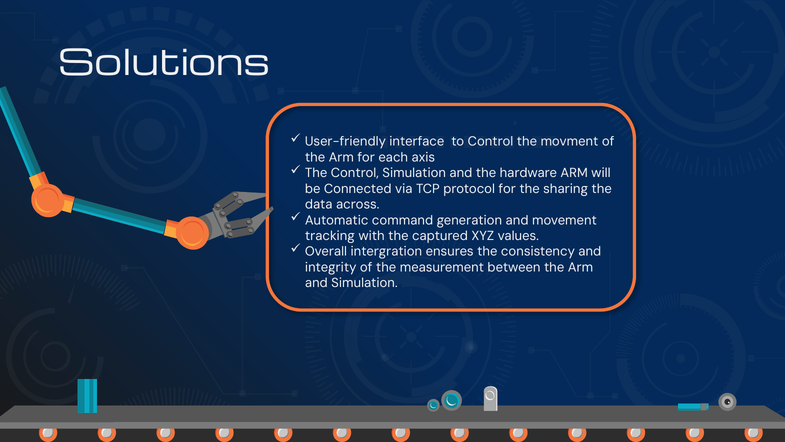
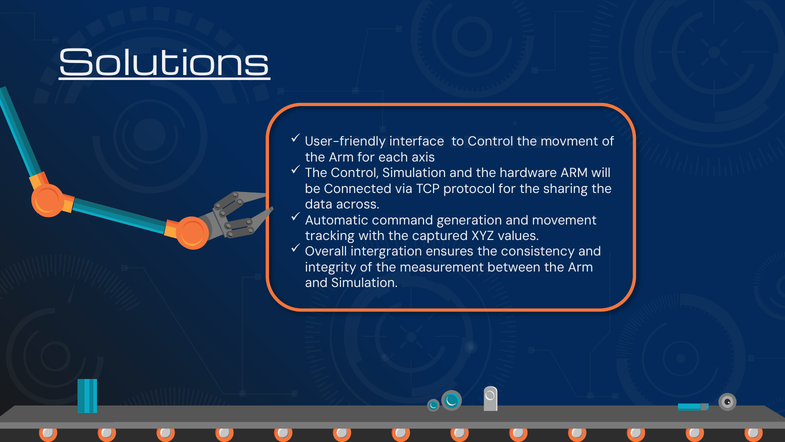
Solutions underline: none -> present
